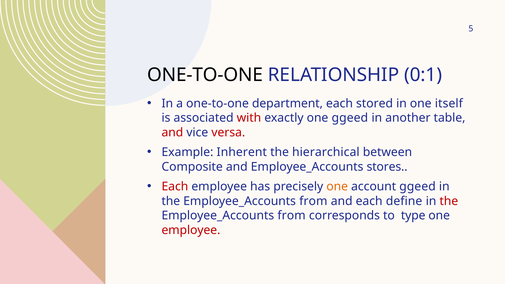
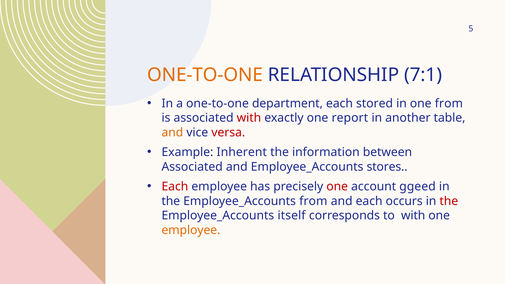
ONE-TO-ONE at (205, 75) colour: black -> orange
0:1: 0:1 -> 7:1
one itself: itself -> from
one ggeed: ggeed -> report
and at (172, 133) colour: red -> orange
hierarchical: hierarchical -> information
Composite at (192, 167): Composite -> Associated
one at (337, 187) colour: orange -> red
define: define -> occurs
from at (292, 216): from -> itself
to type: type -> with
employee at (191, 230) colour: red -> orange
